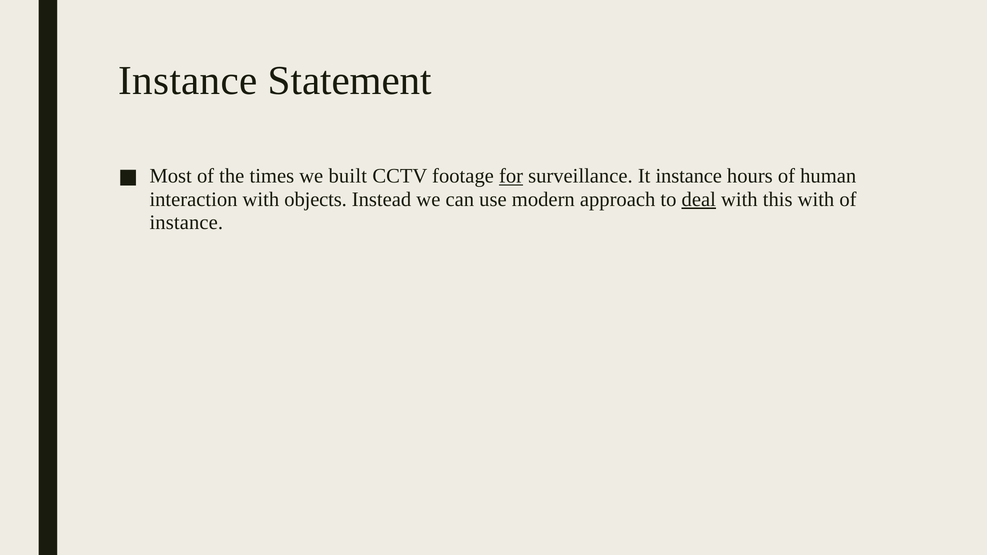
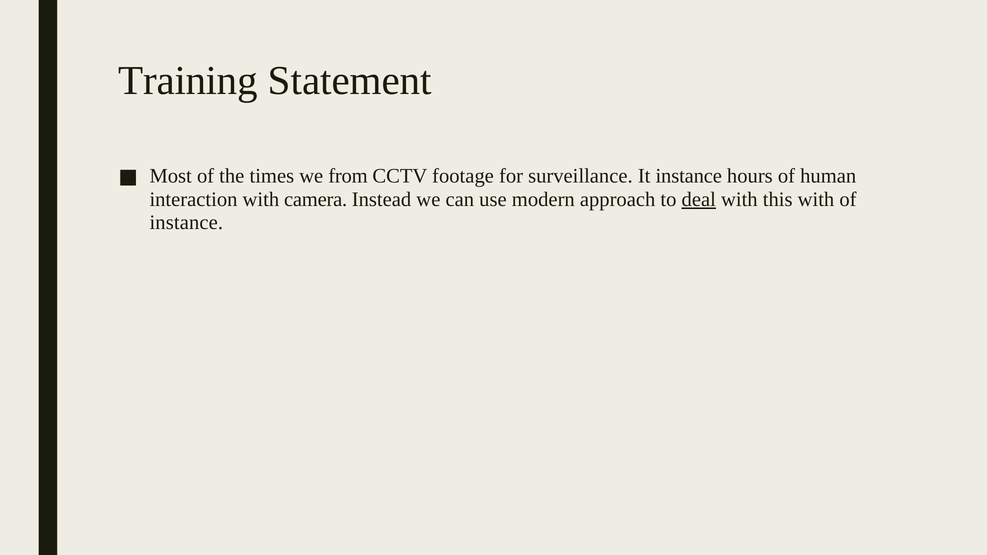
Instance at (188, 81): Instance -> Training
built: built -> from
for underline: present -> none
objects: objects -> camera
